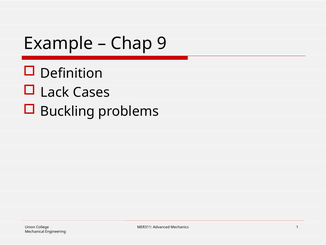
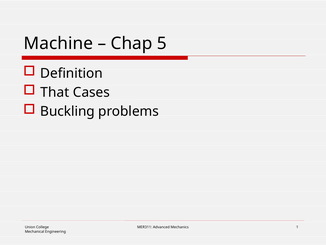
Example: Example -> Machine
9: 9 -> 5
Lack: Lack -> That
